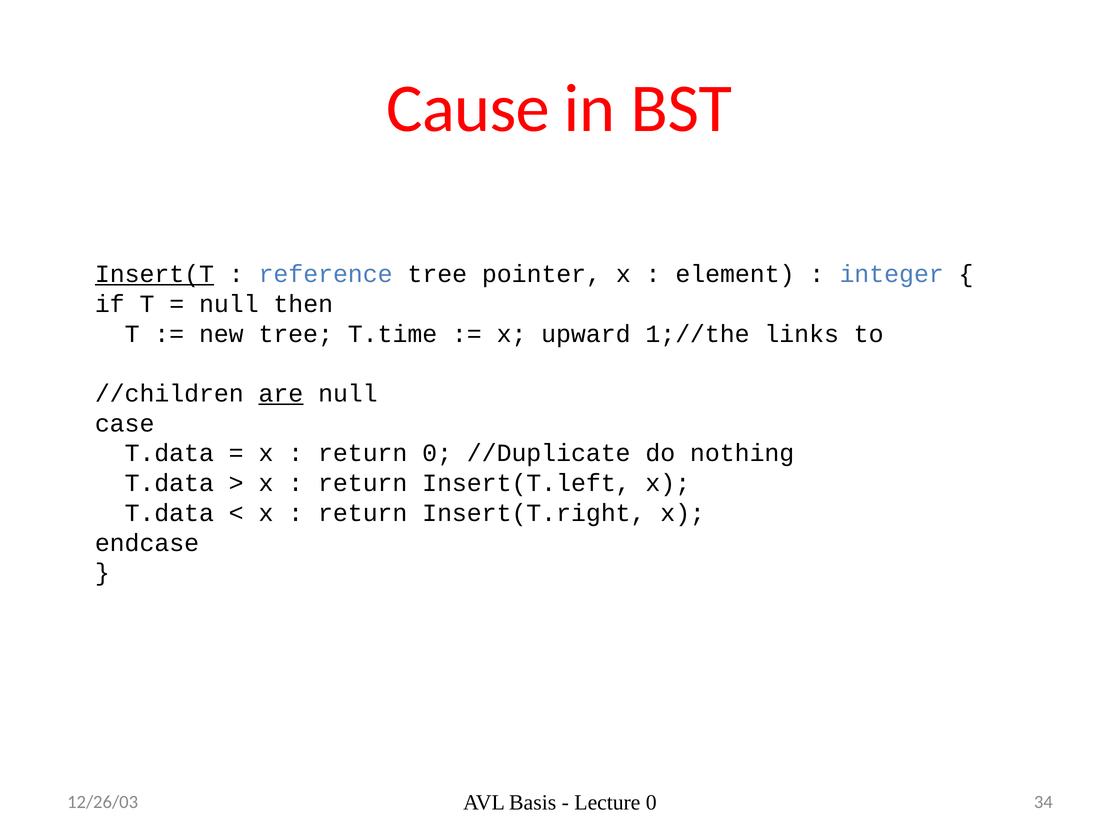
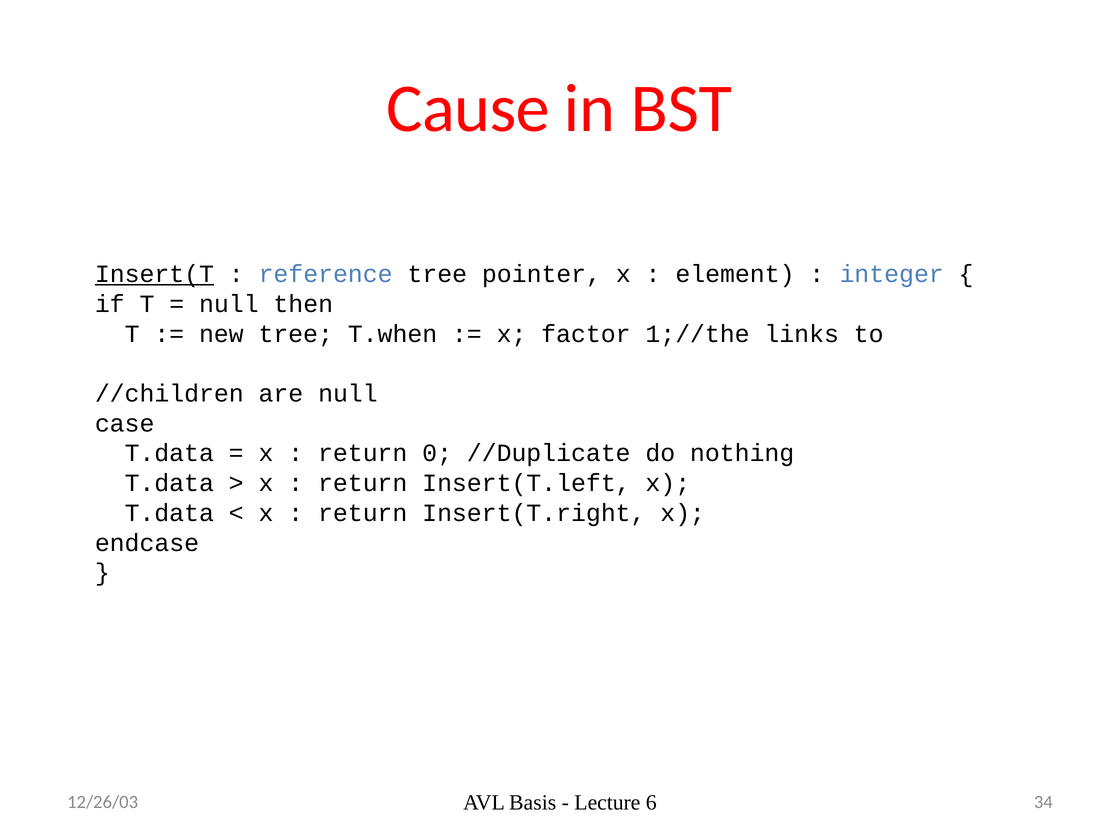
T.time: T.time -> T.when
upward: upward -> factor
are underline: present -> none
Lecture 0: 0 -> 6
